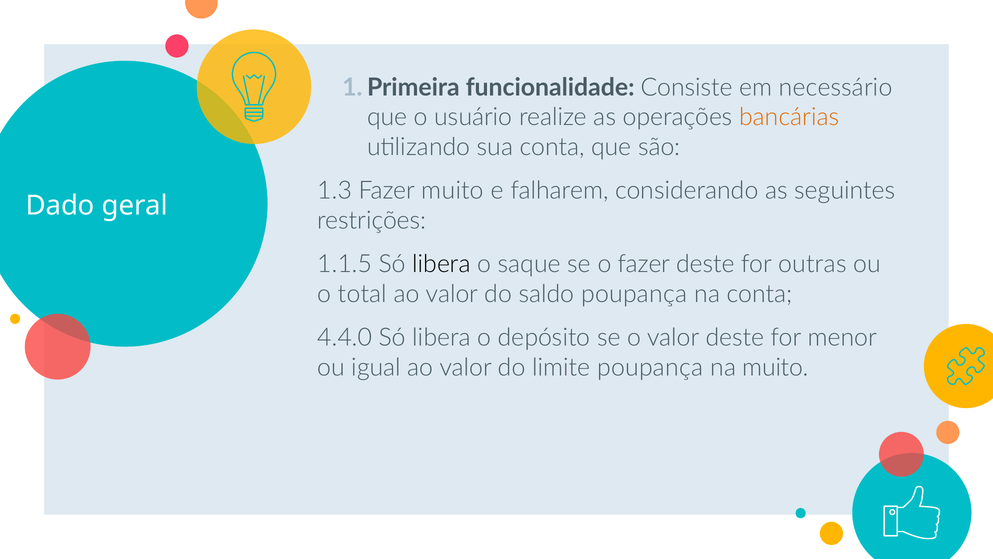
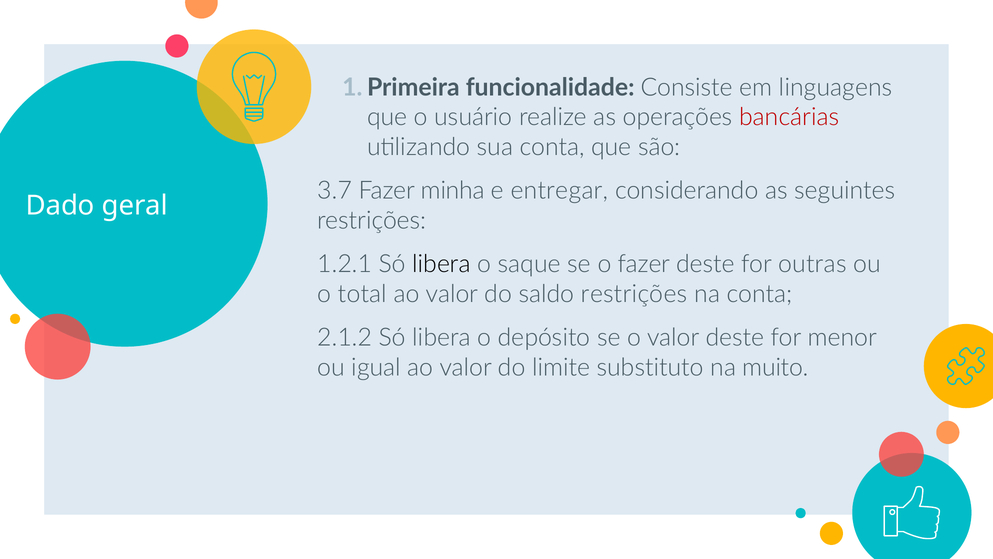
necessário: necessário -> linguagens
bancárias colour: orange -> red
1.3: 1.3 -> 3.7
Fazer muito: muito -> minha
falharem: falharem -> entregar
1.1.5: 1.1.5 -> 1.2.1
saldo poupança: poupança -> restrições
4.4.0: 4.4.0 -> 2.1.2
limite poupança: poupança -> substituto
